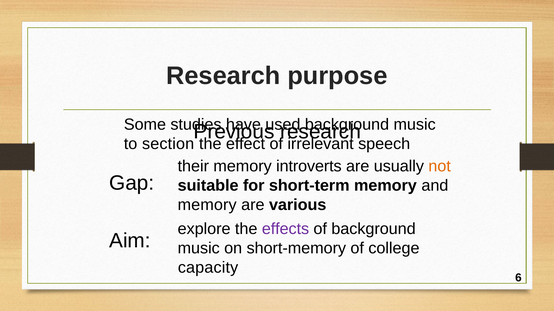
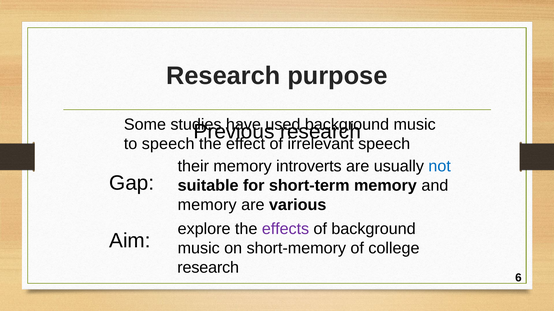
to section: section -> speech
not colour: orange -> blue
capacity at (208, 268): capacity -> research
